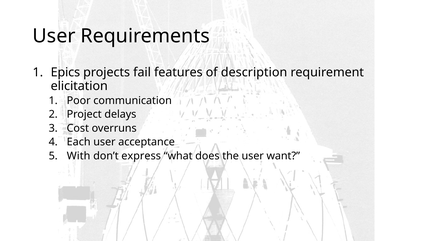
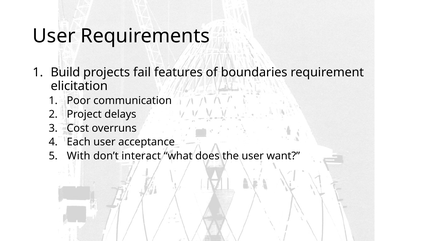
Epics: Epics -> Build
description: description -> boundaries
express: express -> interact
